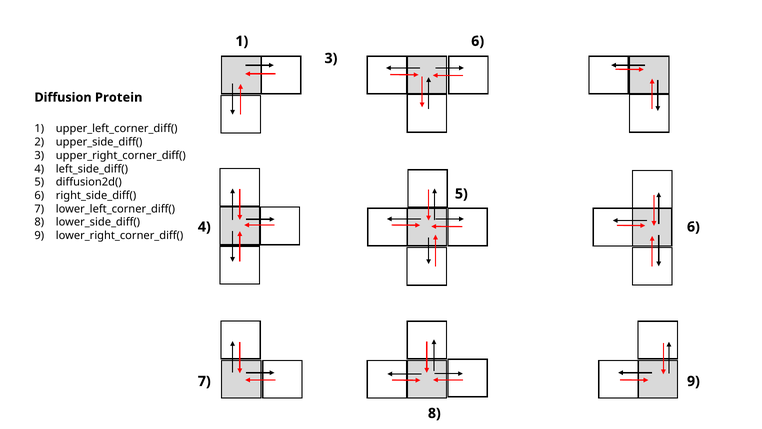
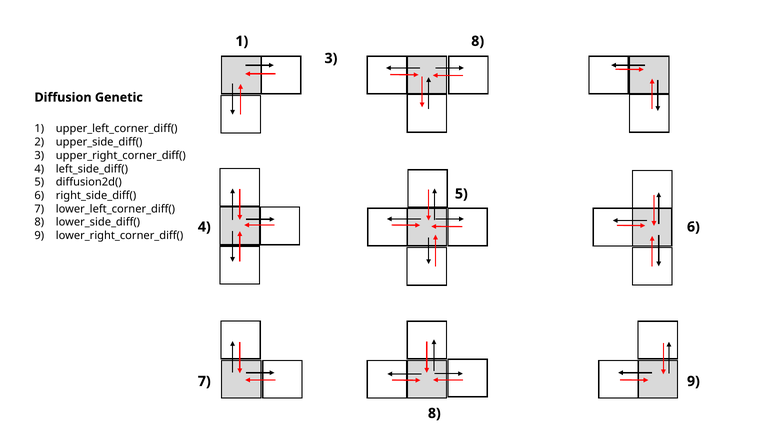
1 6: 6 -> 8
Protein: Protein -> Genetic
